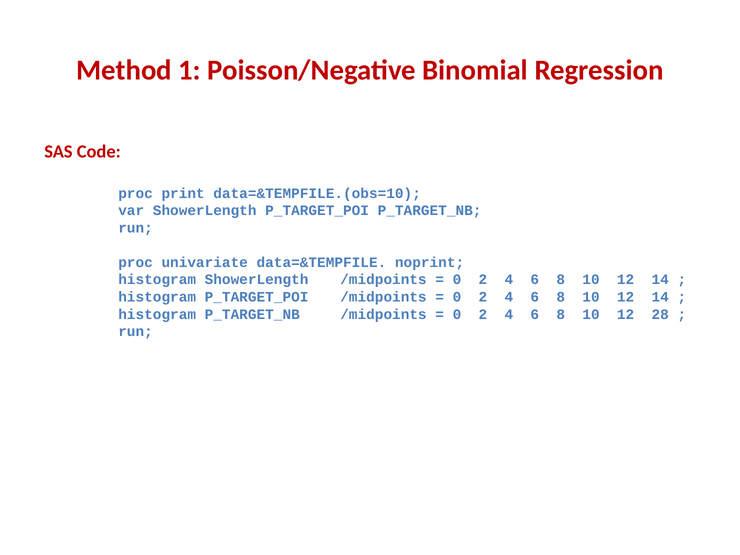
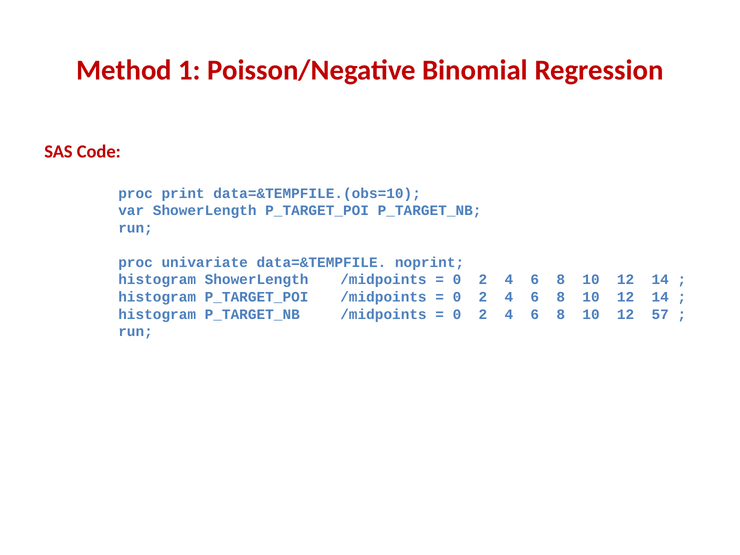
28: 28 -> 57
